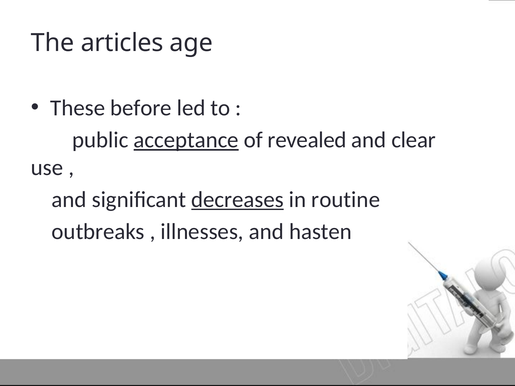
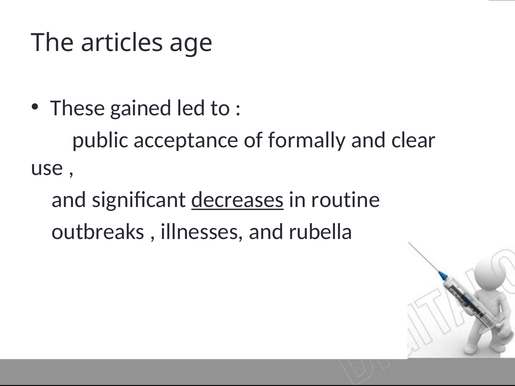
before: before -> gained
acceptance underline: present -> none
revealed: revealed -> formally
hasten: hasten -> rubella
